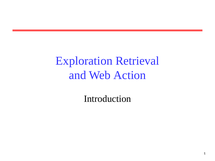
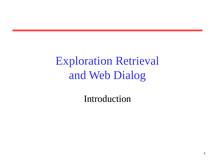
Action: Action -> Dialog
